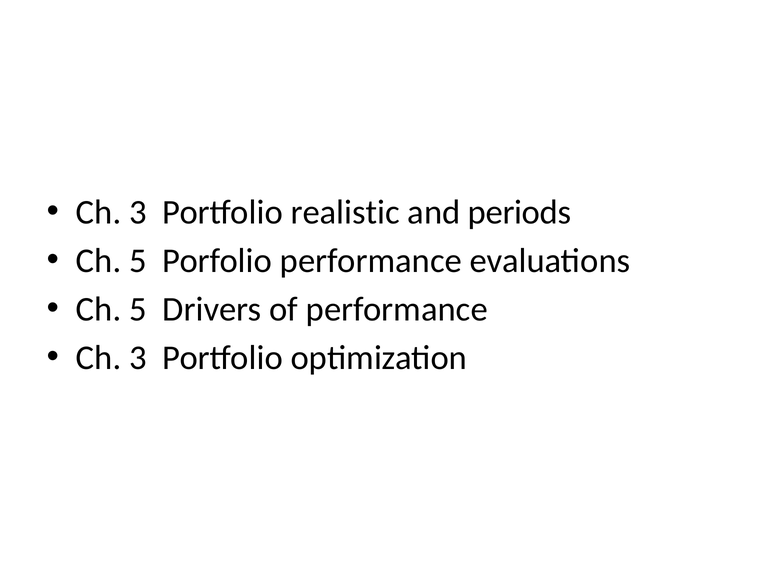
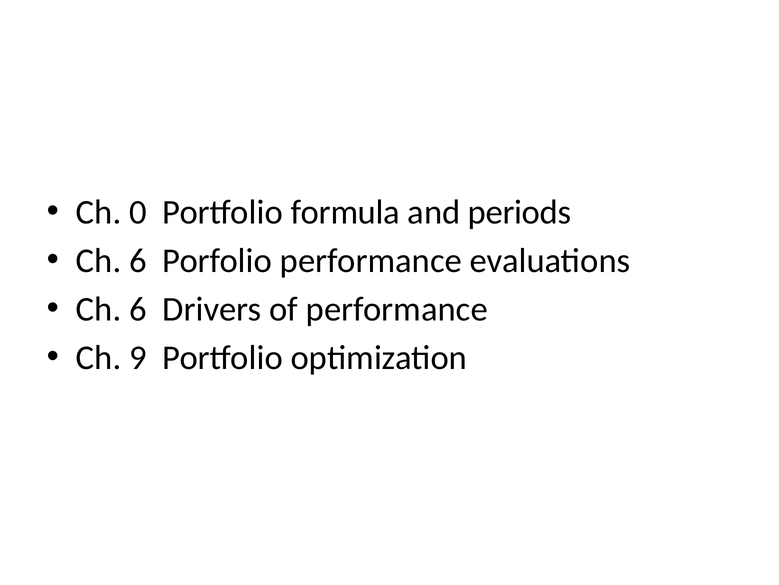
3 at (138, 212): 3 -> 0
realistic: realistic -> formula
5 at (138, 260): 5 -> 6
5 at (138, 309): 5 -> 6
3 at (138, 357): 3 -> 9
